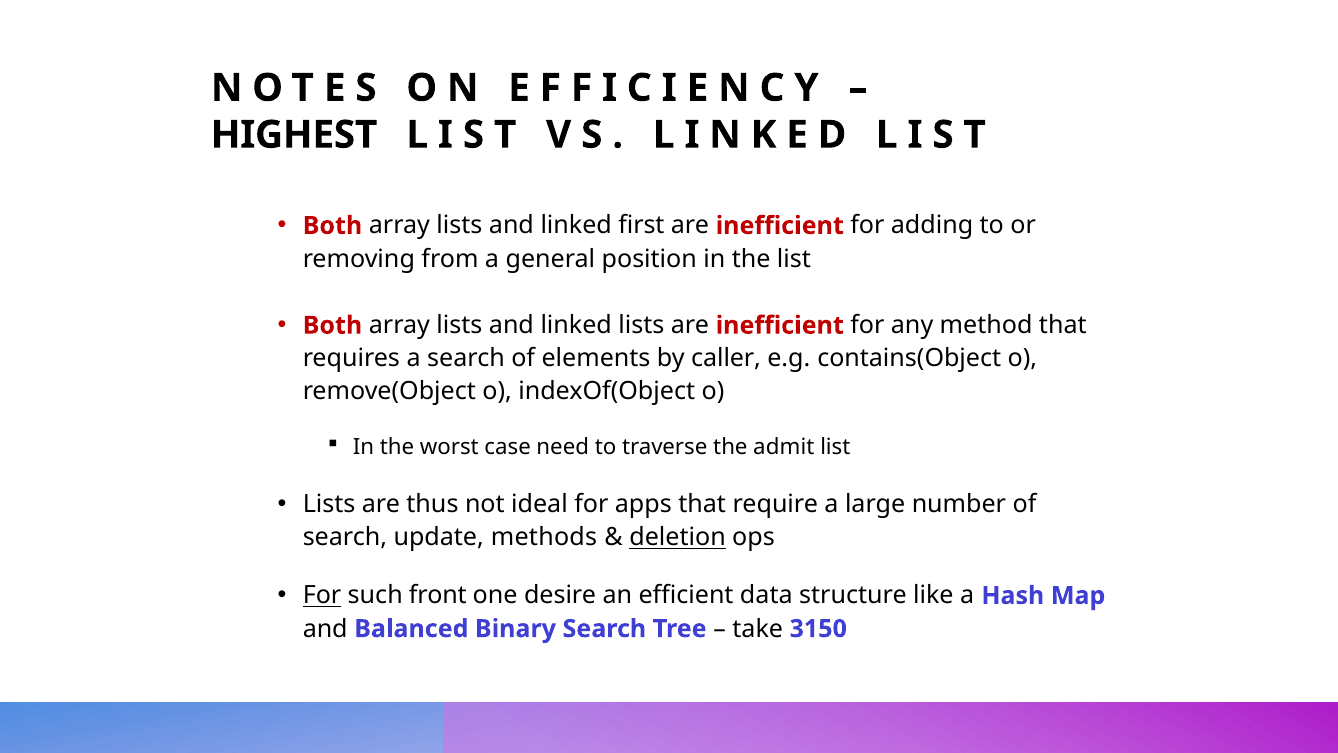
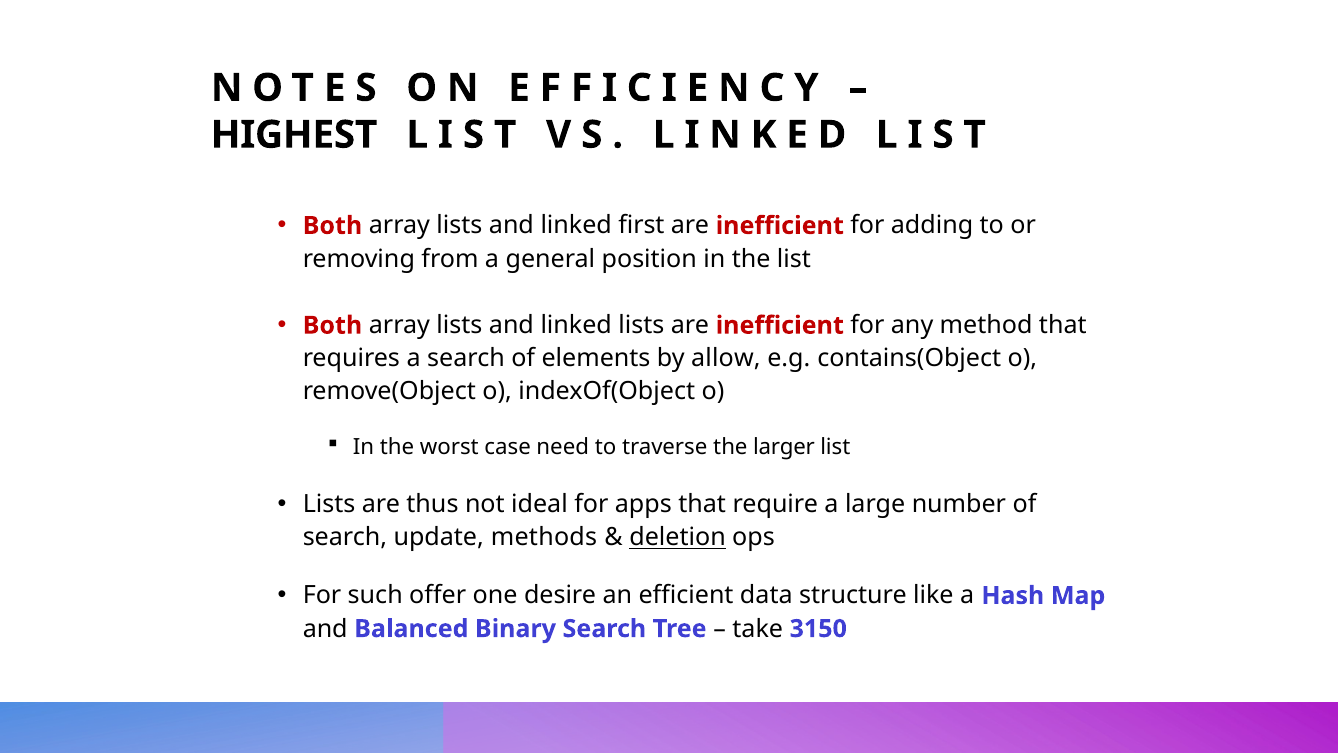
caller: caller -> allow
admit: admit -> larger
For at (322, 595) underline: present -> none
front: front -> offer
